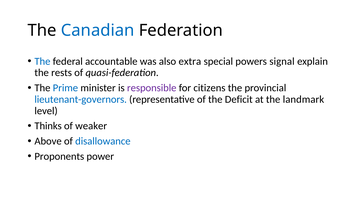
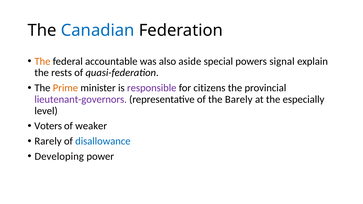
The at (42, 61) colour: blue -> orange
extra: extra -> aside
Prime colour: blue -> orange
lieutenant-governors colour: blue -> purple
Deficit: Deficit -> Barely
landmark: landmark -> especially
Thinks: Thinks -> Voters
Above: Above -> Rarely
Proponents: Proponents -> Developing
